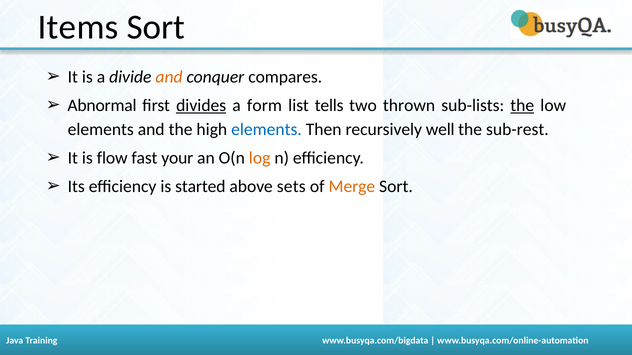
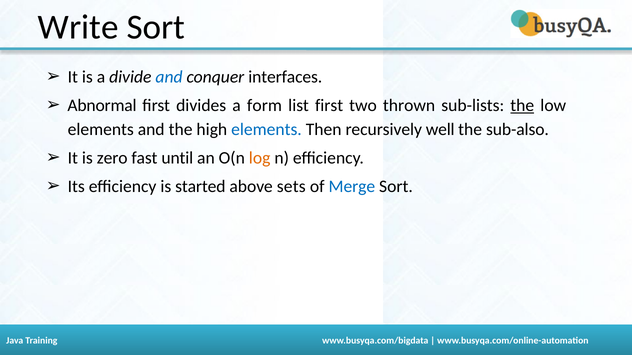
Items: Items -> Write
and at (169, 77) colour: orange -> blue
compares: compares -> interfaces
divides underline: present -> none
list tells: tells -> first
sub-rest: sub-rest -> sub-also
flow: flow -> zero
your: your -> until
Merge colour: orange -> blue
